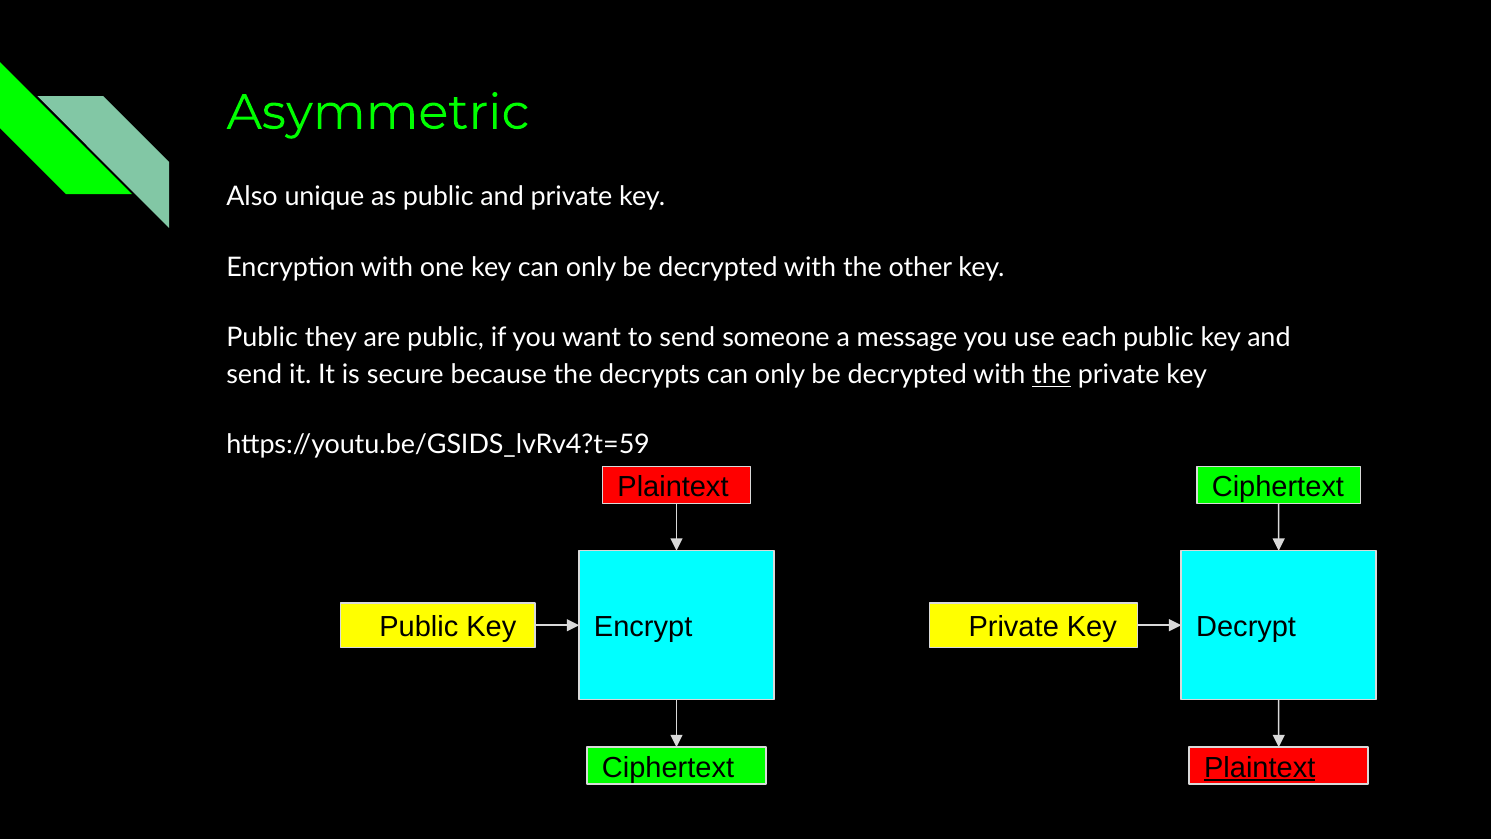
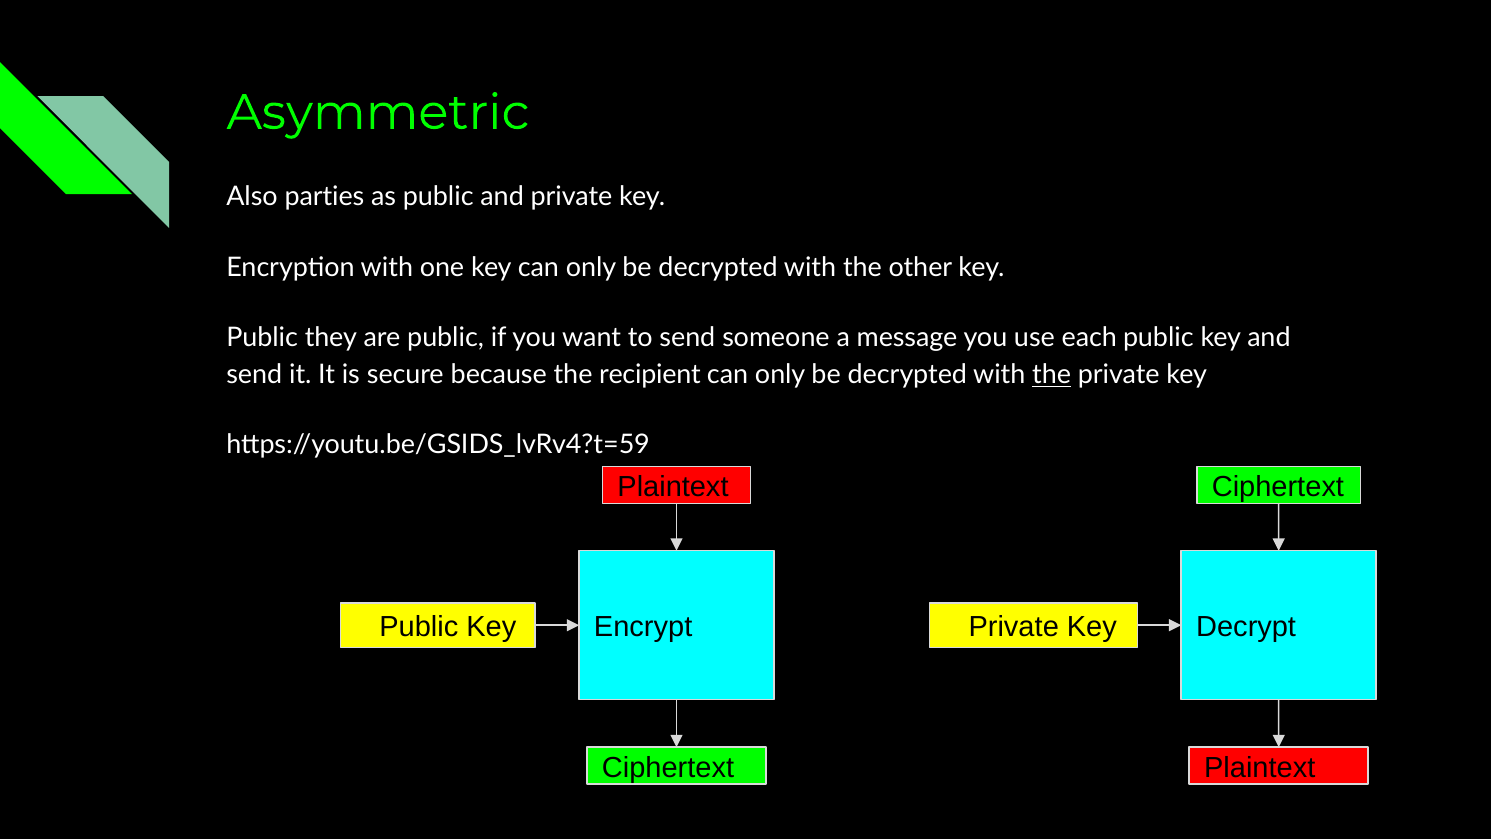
unique: unique -> parties
decrypts: decrypts -> recipient
Plaintext at (1260, 767) underline: present -> none
